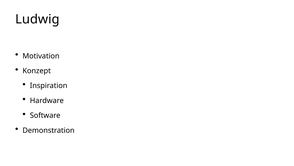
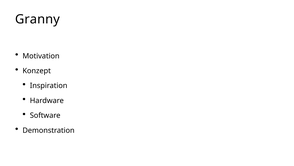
Ludwig: Ludwig -> Granny
